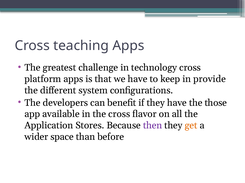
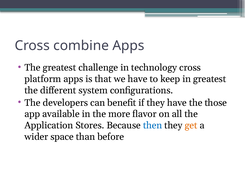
teaching: teaching -> combine
in provide: provide -> greatest
the cross: cross -> more
then colour: purple -> blue
